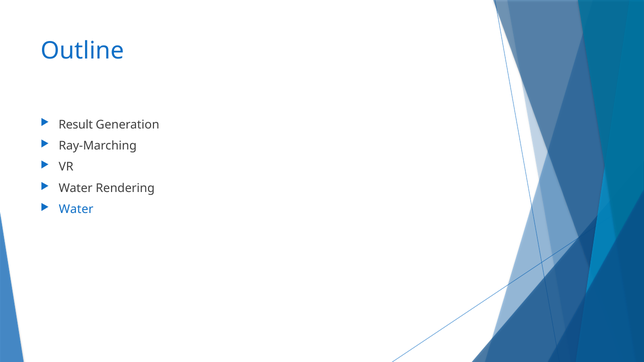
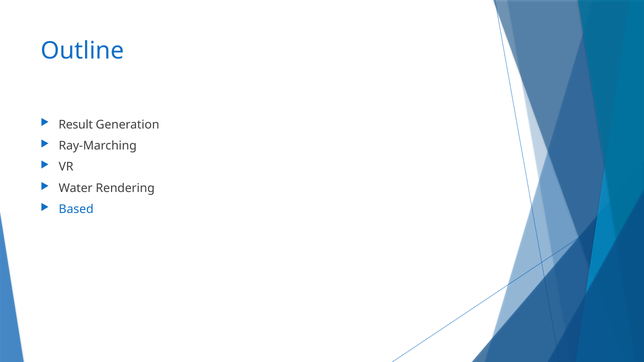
Water at (76, 209): Water -> Based
